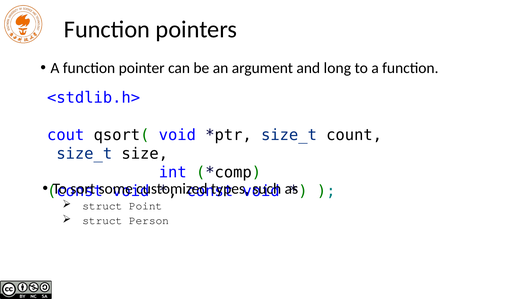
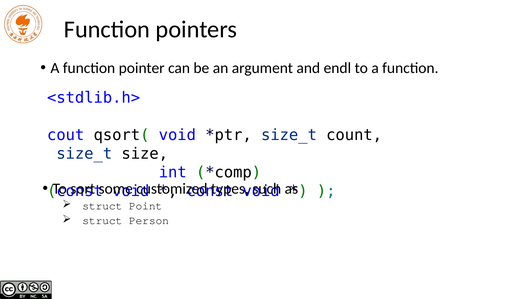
long: long -> endl
